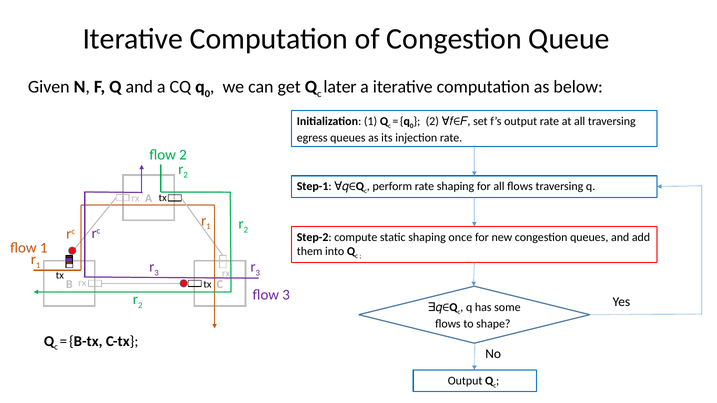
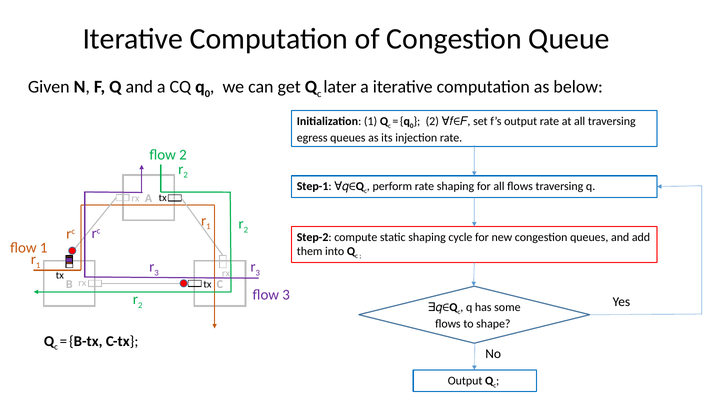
once: once -> cycle
